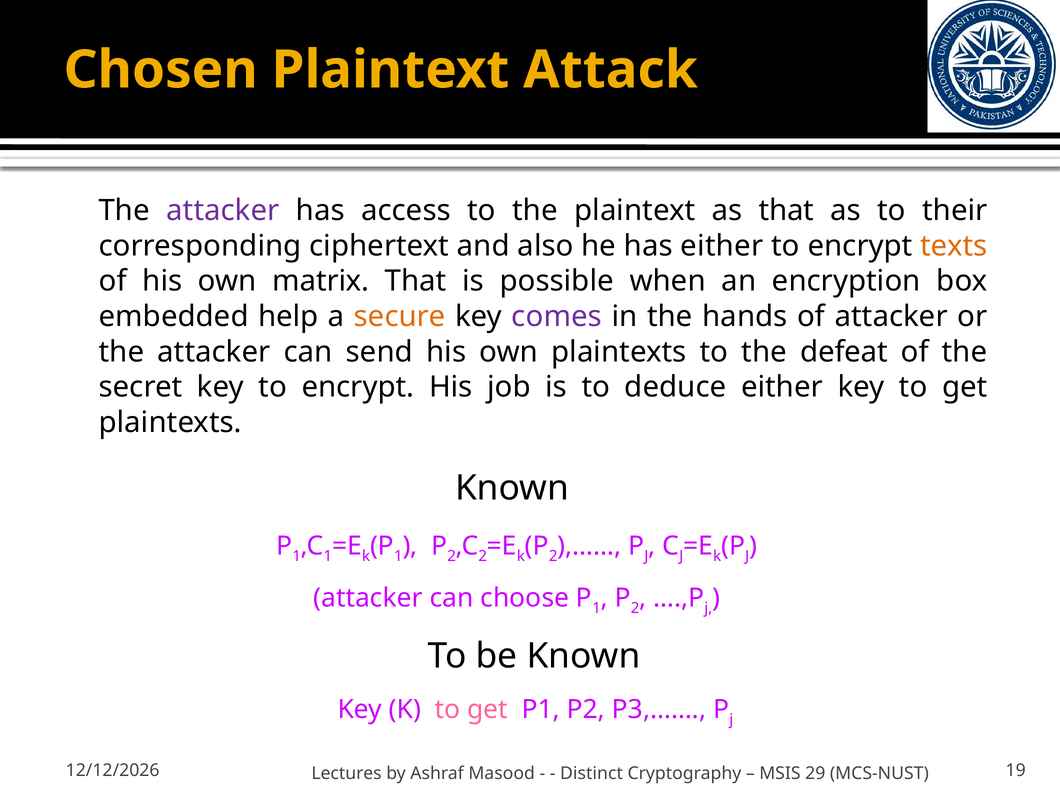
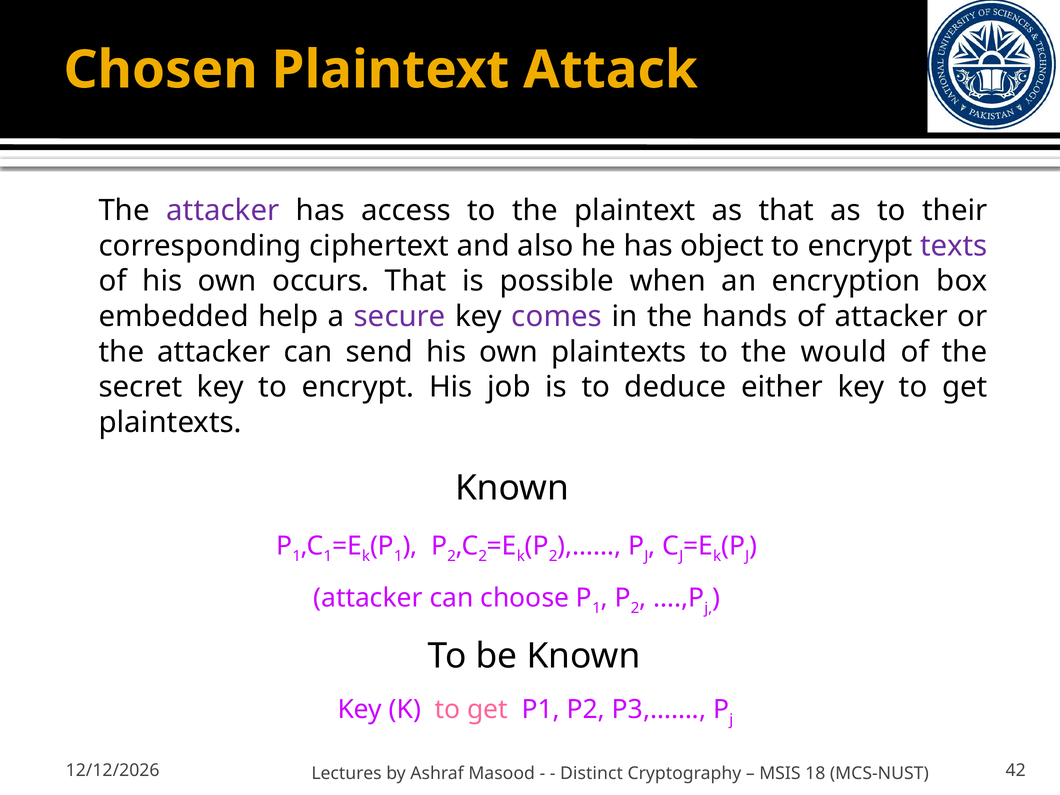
has either: either -> object
texts colour: orange -> purple
matrix: matrix -> occurs
secure colour: orange -> purple
defeat: defeat -> would
19: 19 -> 42
29: 29 -> 18
